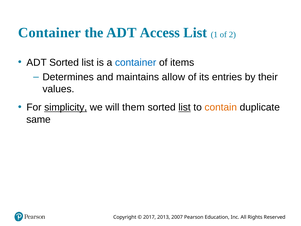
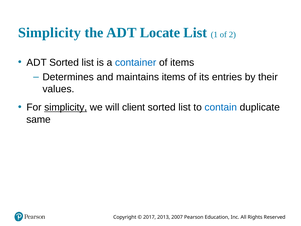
Container at (49, 33): Container -> Simplicity
Access: Access -> Locate
maintains allow: allow -> items
them: them -> client
list at (185, 107) underline: present -> none
contain colour: orange -> blue
